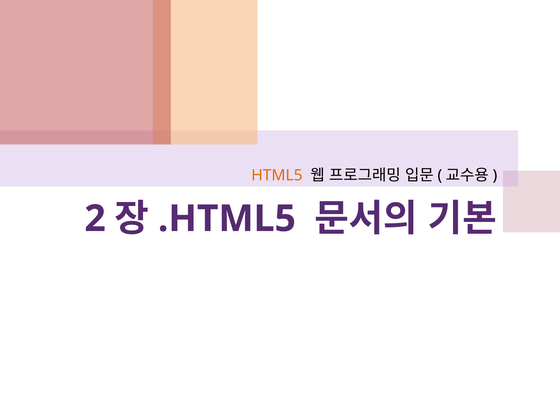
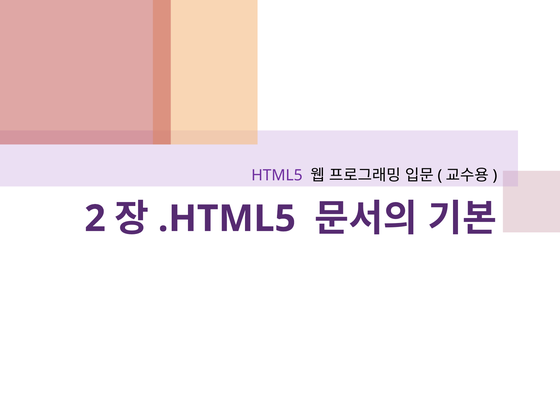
HTML5 colour: orange -> purple
